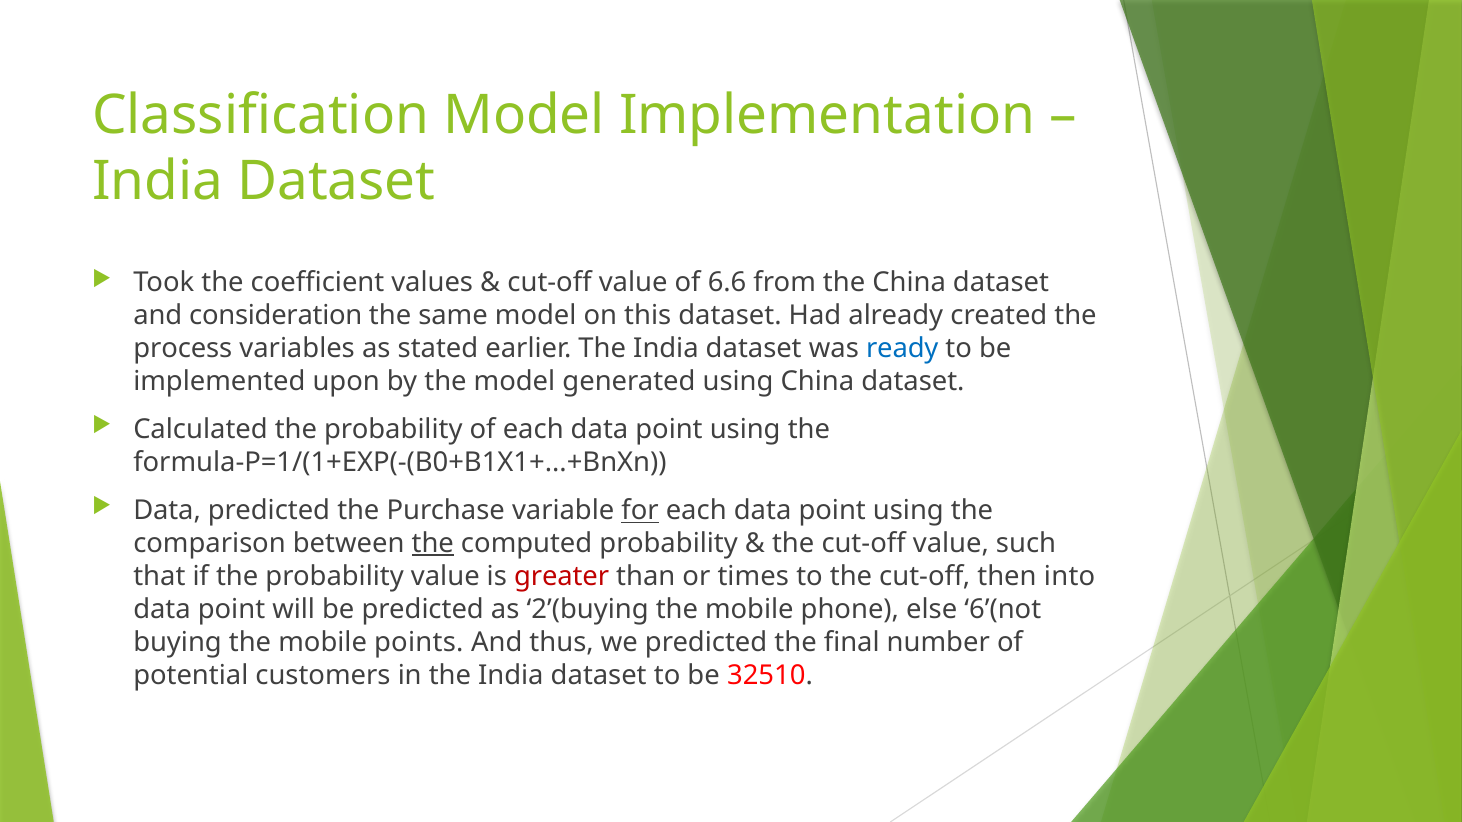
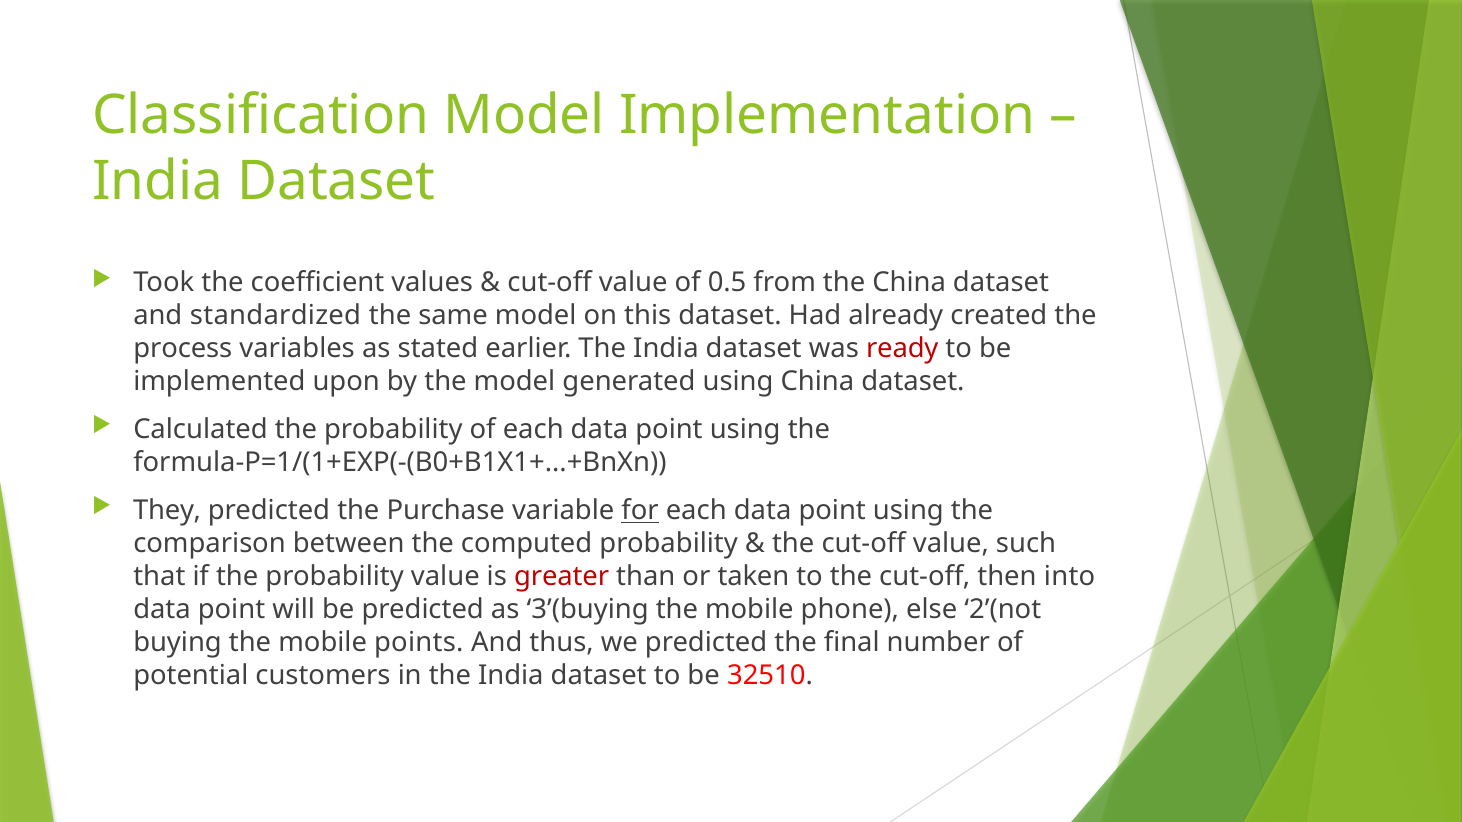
6.6: 6.6 -> 0.5
consideration: consideration -> standardized
ready colour: blue -> red
Data at (167, 511): Data -> They
the at (433, 544) underline: present -> none
times: times -> taken
2’(buying: 2’(buying -> 3’(buying
6’(not: 6’(not -> 2’(not
